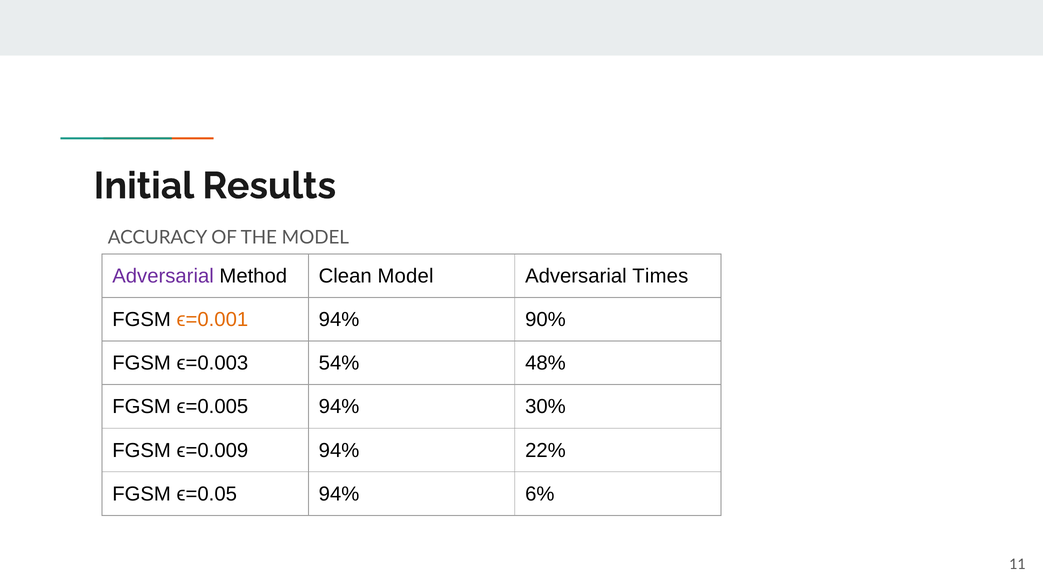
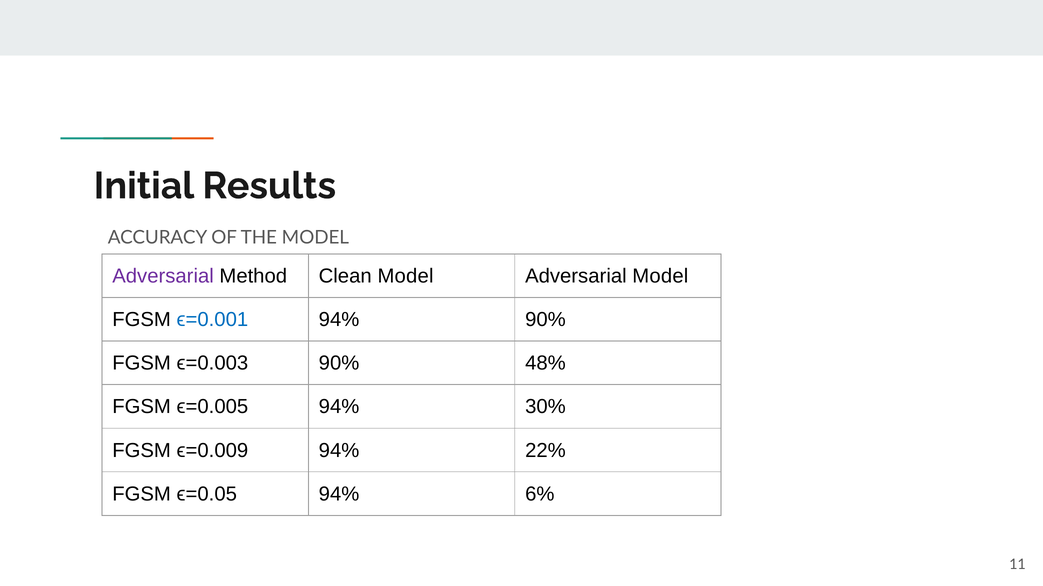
Adversarial Times: Times -> Model
ϵ=0.001 colour: orange -> blue
ϵ=0.003 54%: 54% -> 90%
